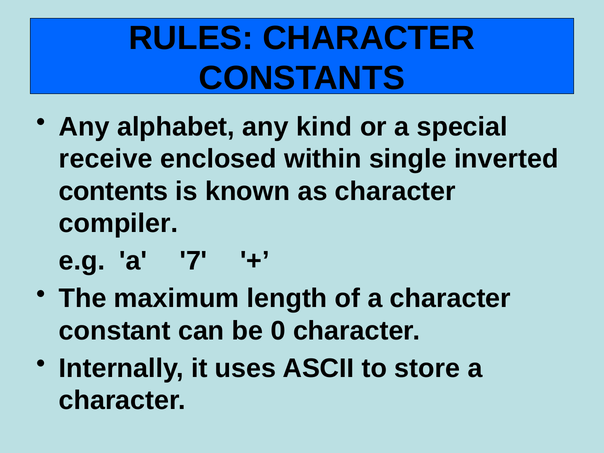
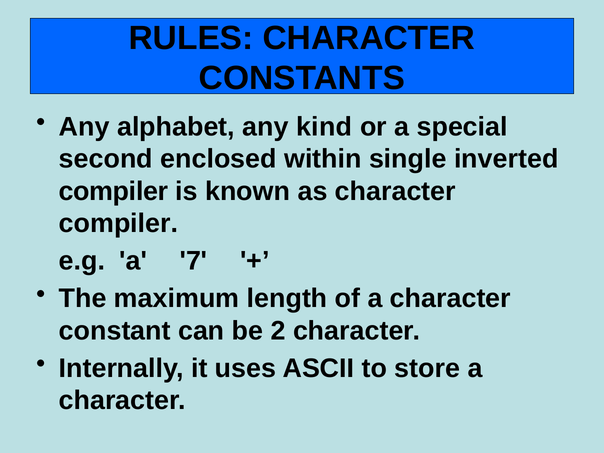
receive: receive -> second
contents at (113, 191): contents -> compiler
0: 0 -> 2
